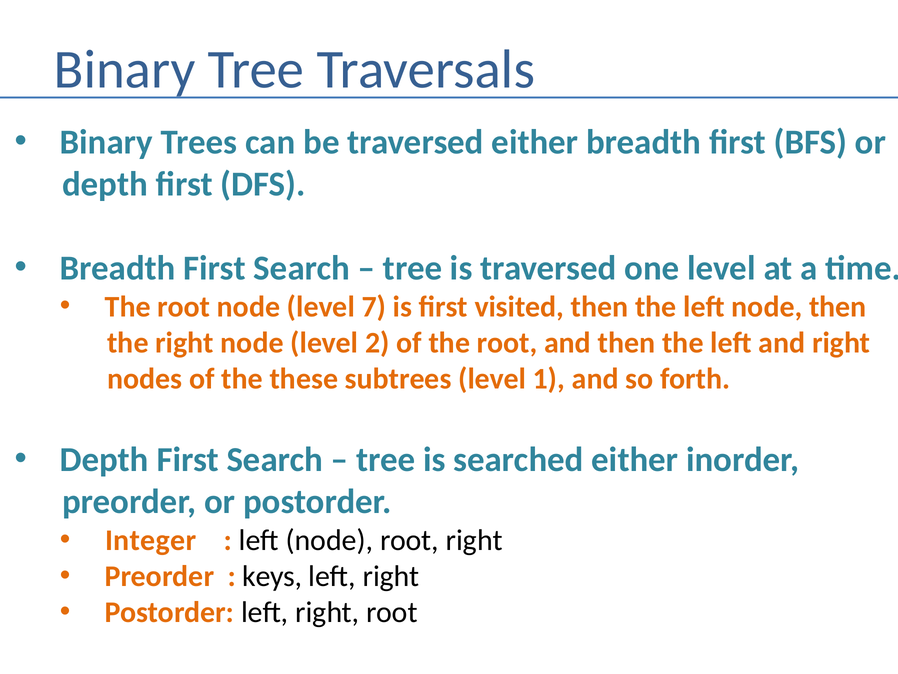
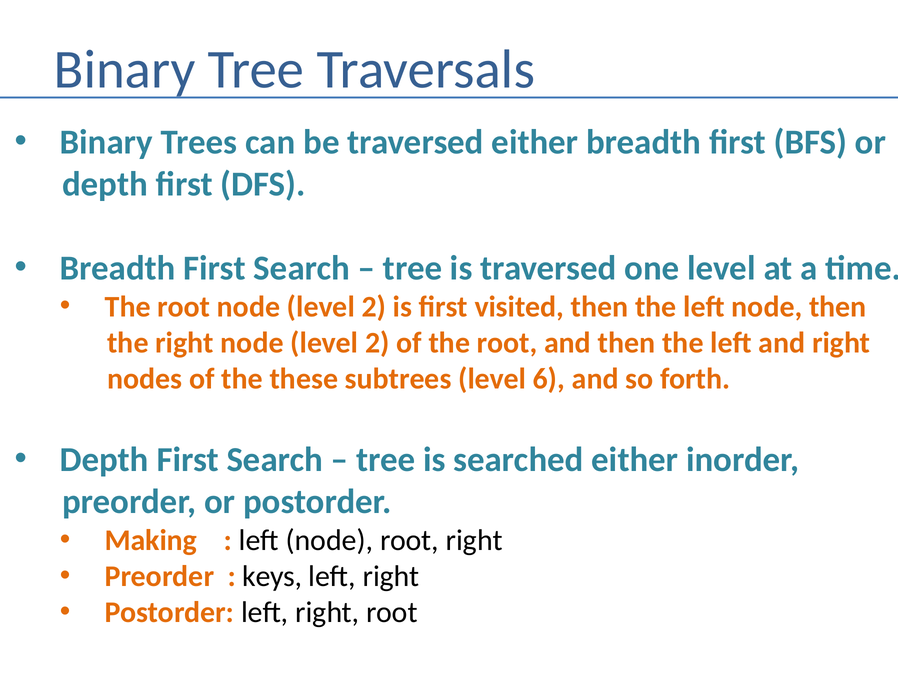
root node level 7: 7 -> 2
1: 1 -> 6
Integer: Integer -> Making
